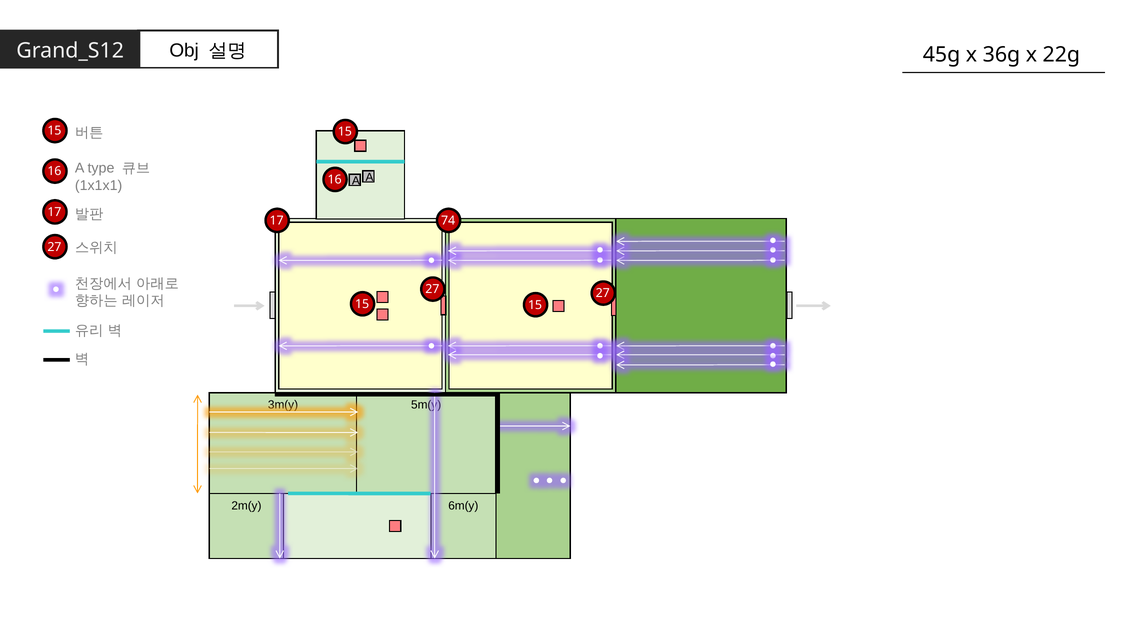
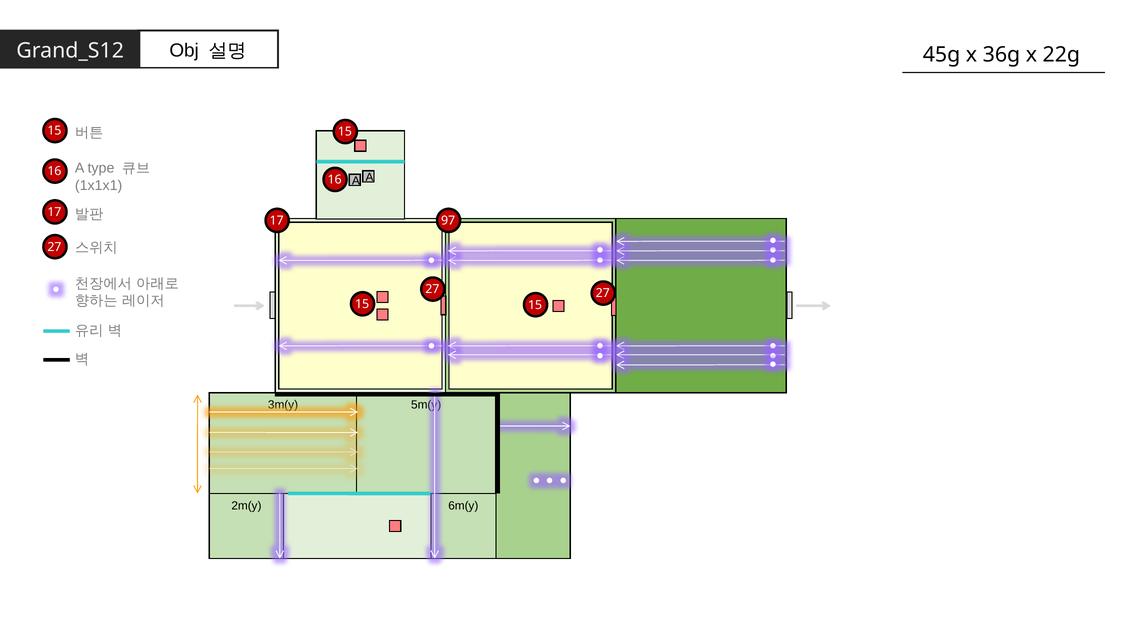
74: 74 -> 97
